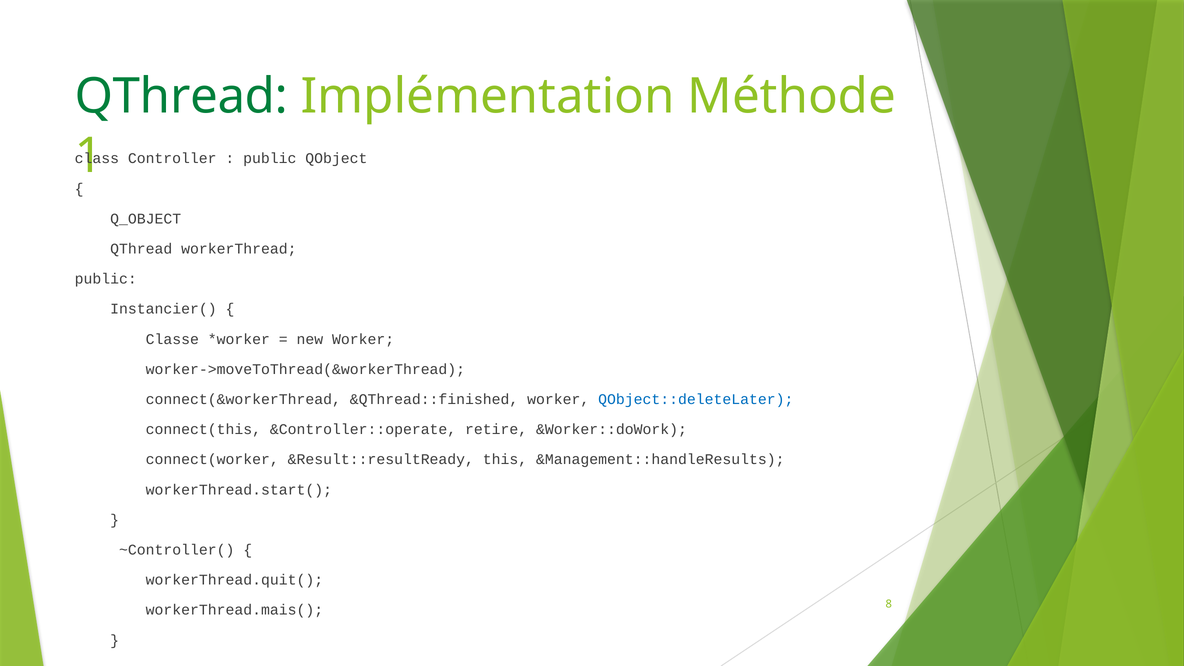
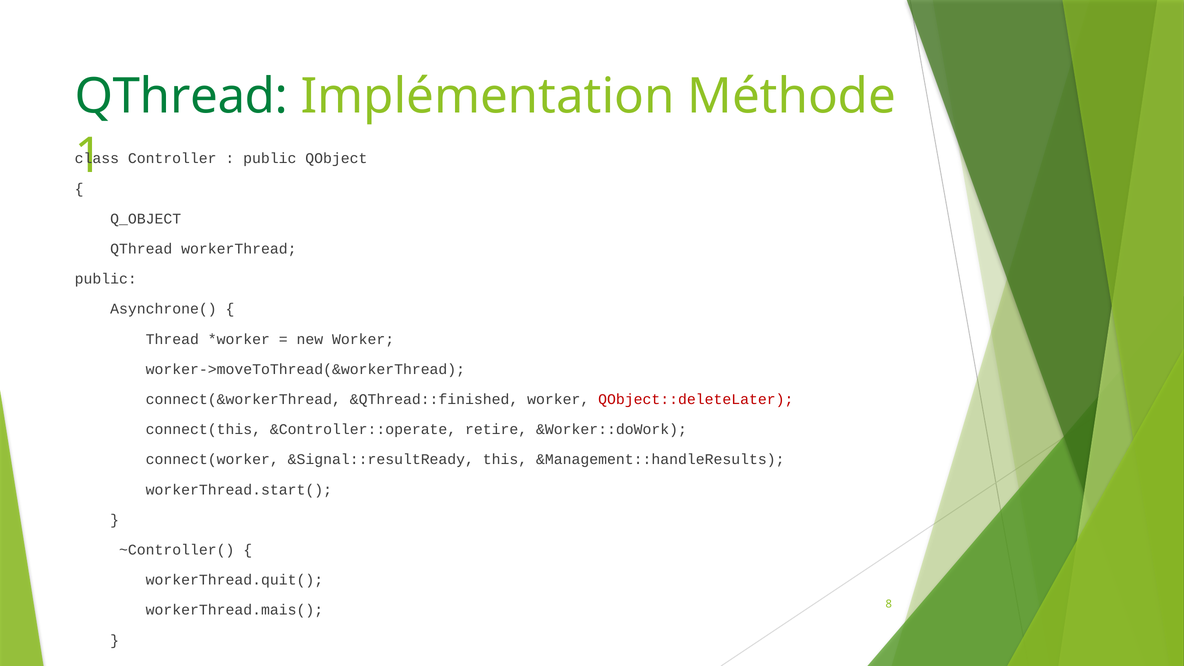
Instancier(: Instancier( -> Asynchrone(
Classe: Classe -> Thread
QObject::deleteLater colour: blue -> red
&Result::resultReady: &Result::resultReady -> &Signal::resultReady
